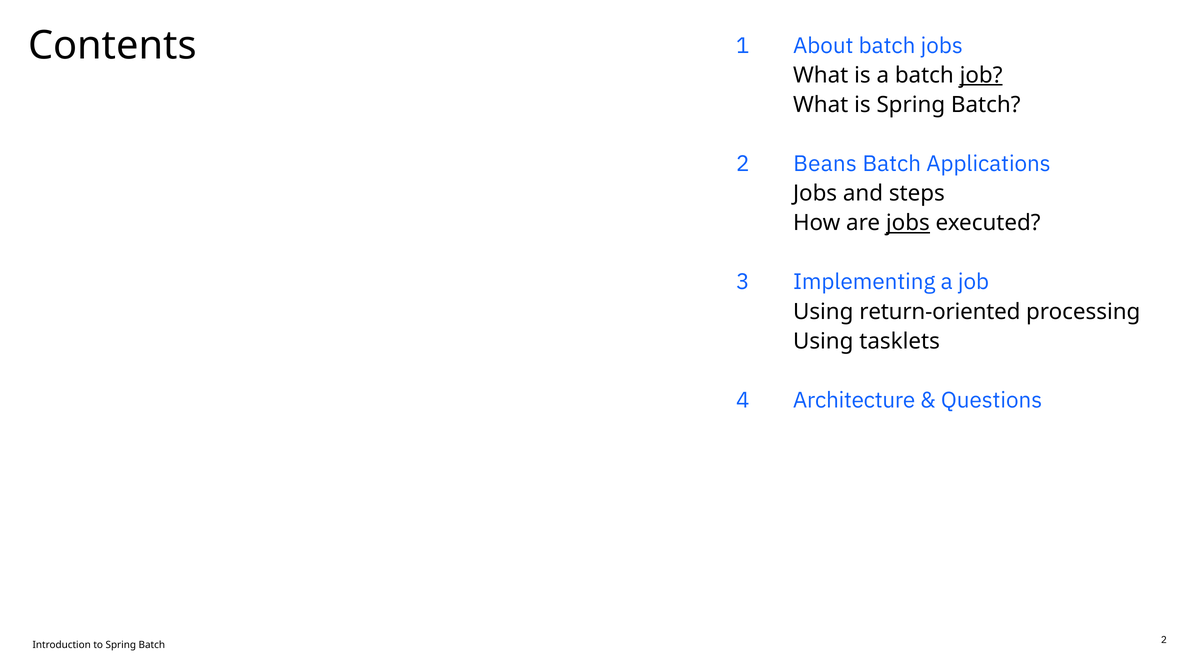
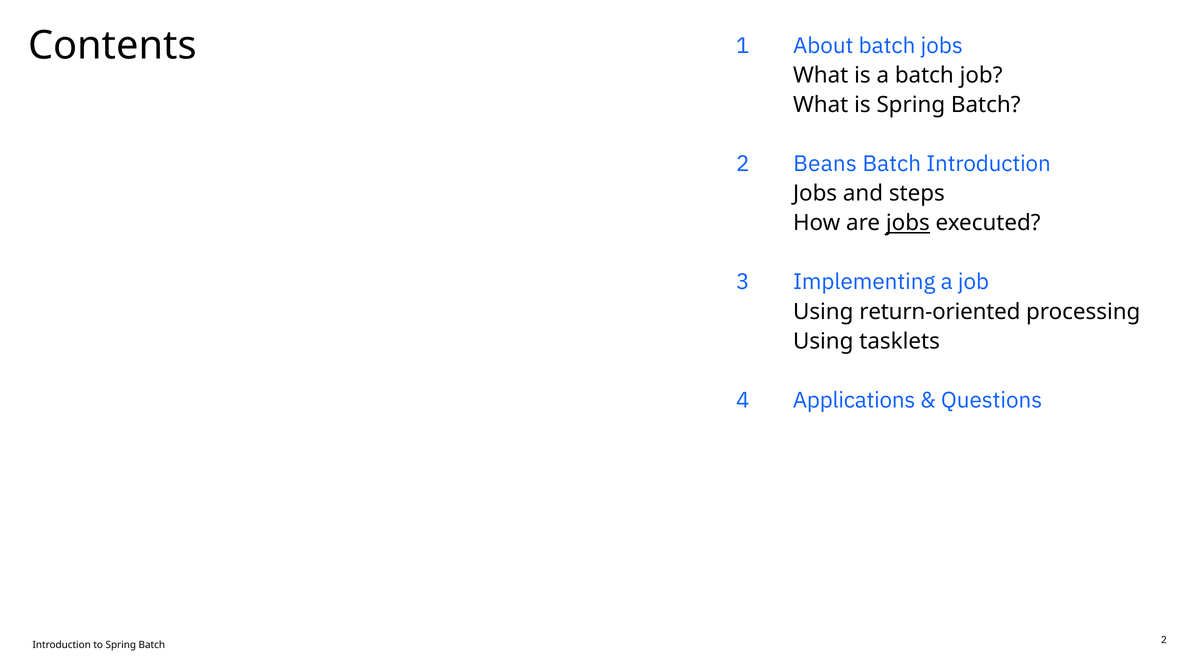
job at (981, 75) underline: present -> none
Batch Applications: Applications -> Introduction
Architecture: Architecture -> Applications
